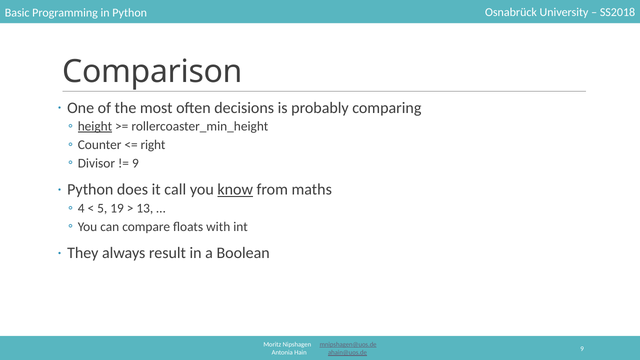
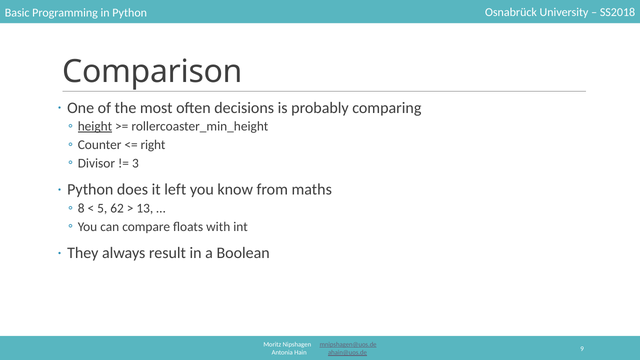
9 at (135, 163): 9 -> 3
call: call -> left
know underline: present -> none
4: 4 -> 8
19: 19 -> 62
